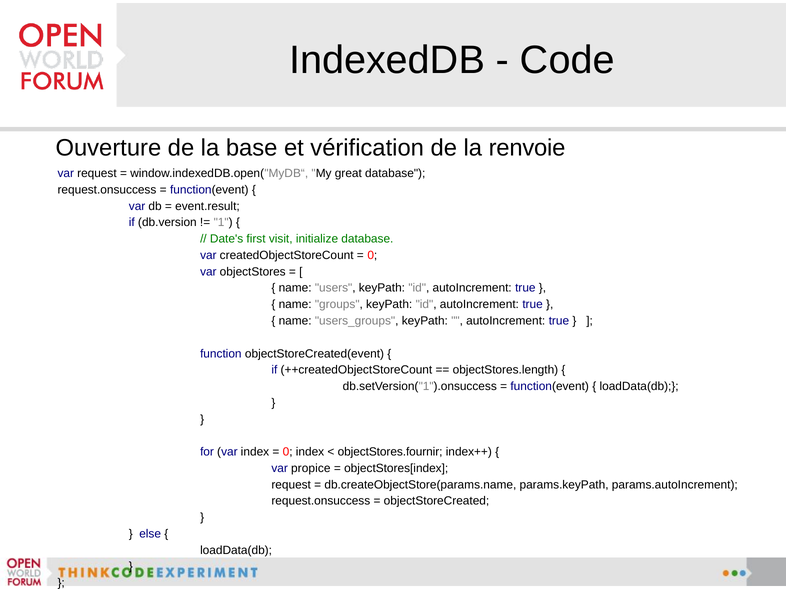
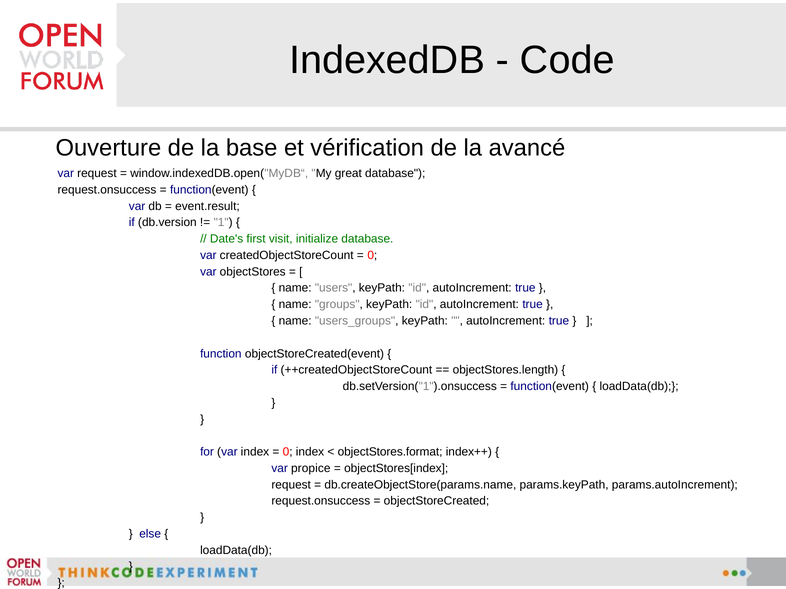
renvoie: renvoie -> avancé
objectStores.fournir: objectStores.fournir -> objectStores.format
